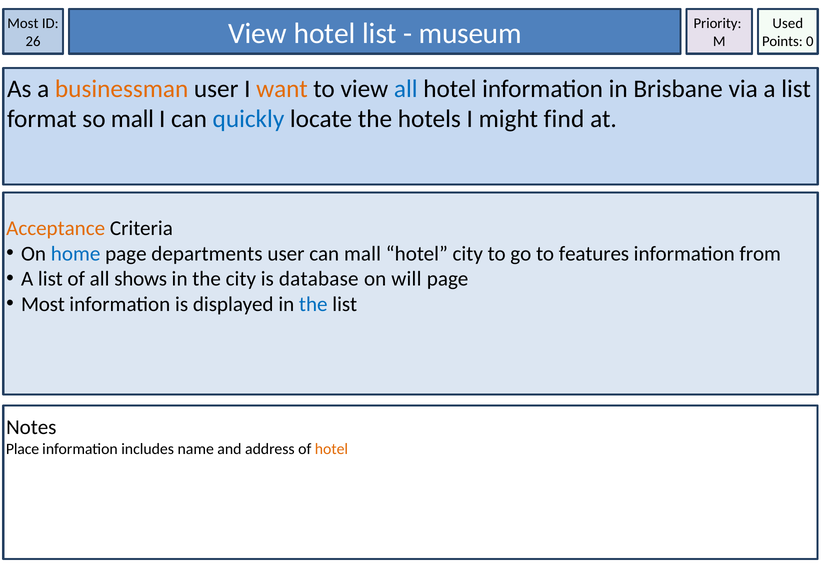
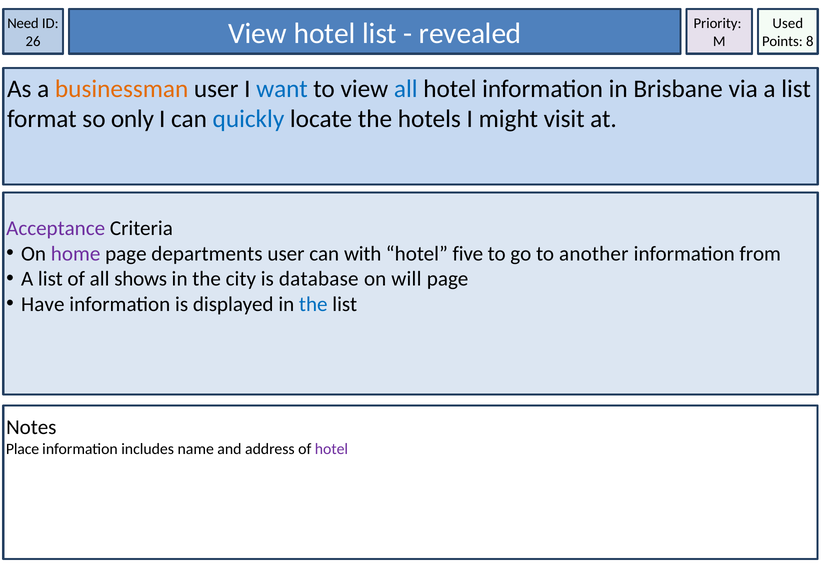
Most at (23, 24): Most -> Need
museum: museum -> revealed
0: 0 -> 8
want colour: orange -> blue
so mall: mall -> only
find: find -> visit
Acceptance colour: orange -> purple
home colour: blue -> purple
can mall: mall -> with
hotel city: city -> five
features: features -> another
Most at (43, 304): Most -> Have
hotel at (331, 450) colour: orange -> purple
